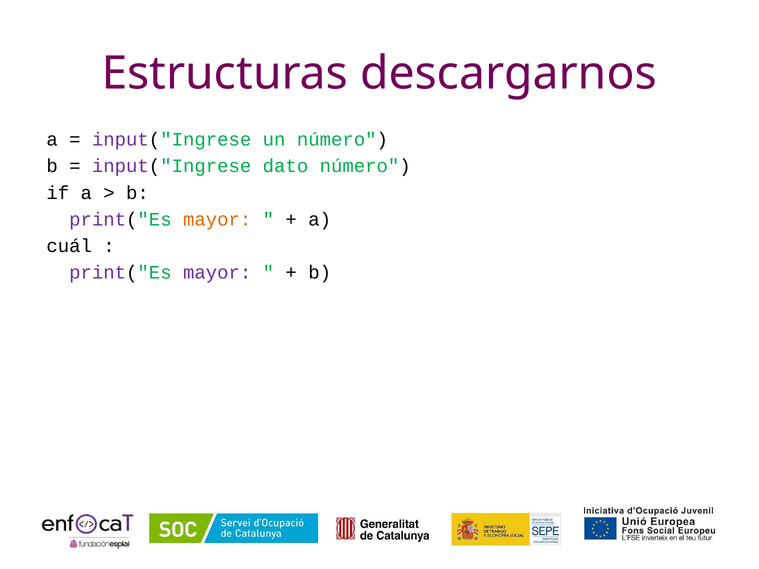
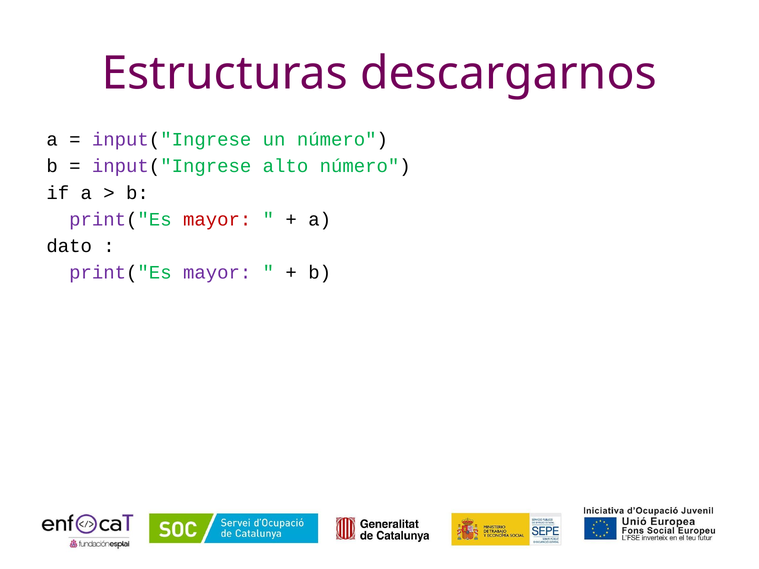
dato: dato -> alto
mayor at (217, 219) colour: orange -> red
cuál: cuál -> dato
